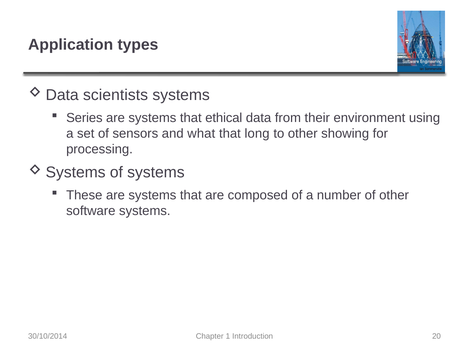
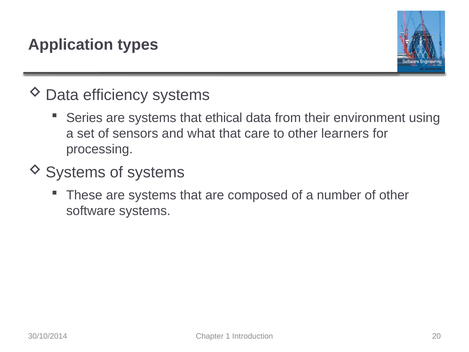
scientists: scientists -> efficiency
long: long -> care
showing: showing -> learners
